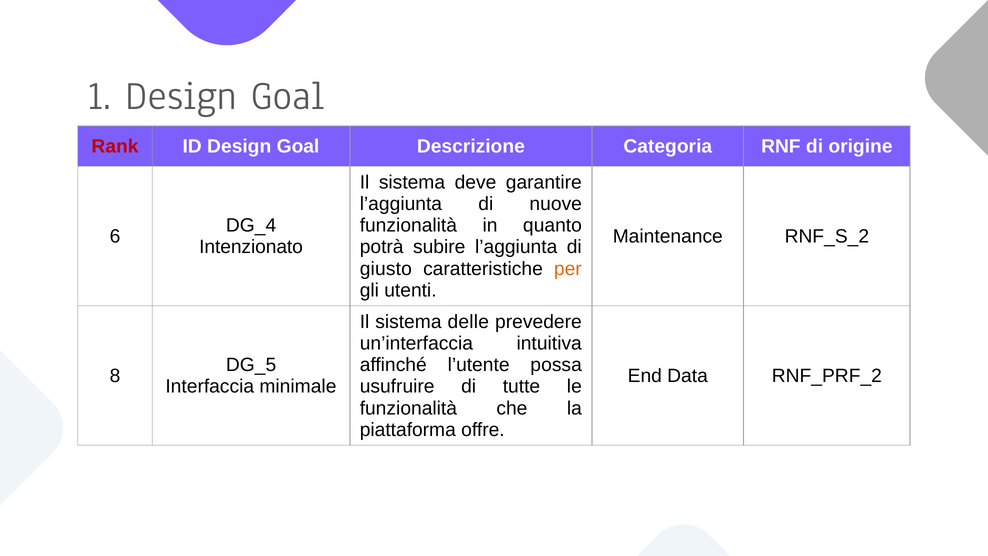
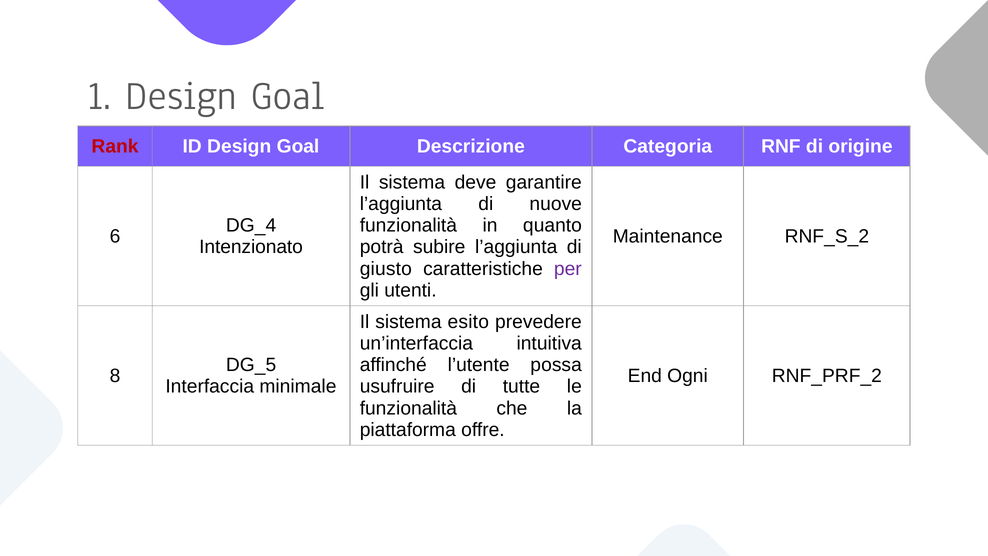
per colour: orange -> purple
delle: delle -> esito
Data: Data -> Ogni
